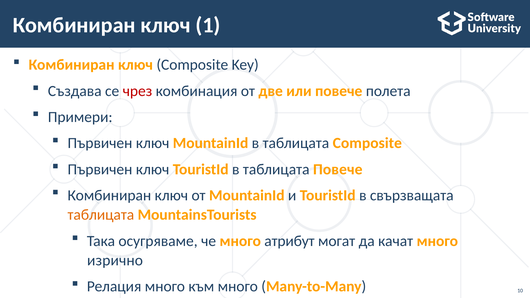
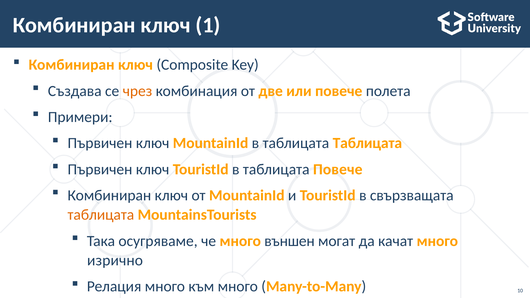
чрез colour: red -> orange
таблицата Composite: Composite -> Таблицата
атрибут: атрибут -> външен
